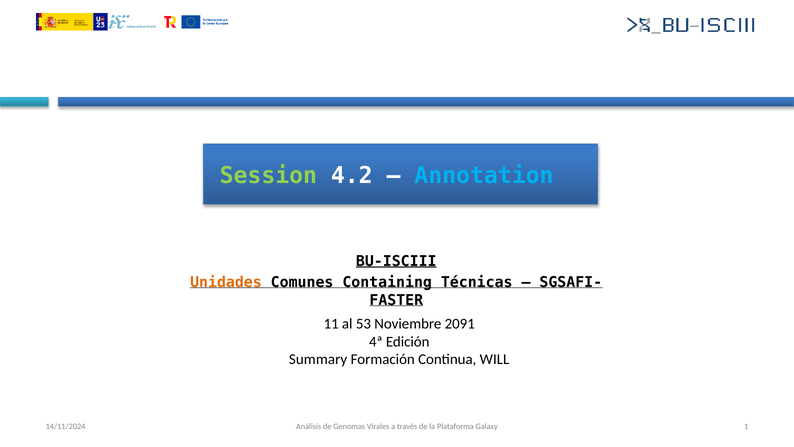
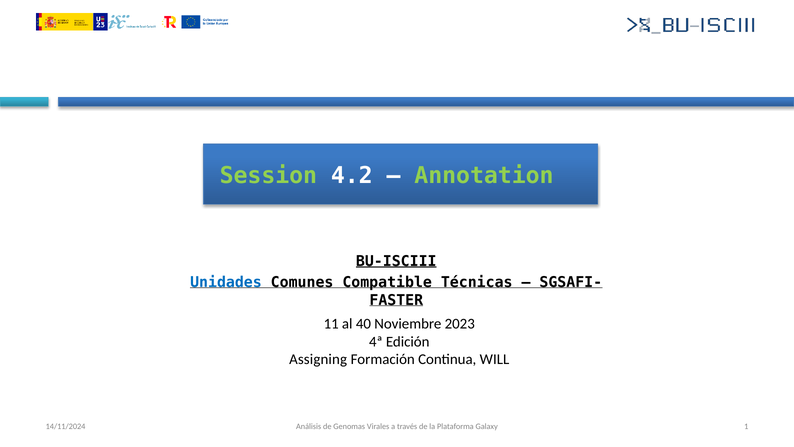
Annotation colour: light blue -> light green
Unidades colour: orange -> blue
Containing: Containing -> Compatible
53: 53 -> 40
2091: 2091 -> 2023
Summary: Summary -> Assigning
